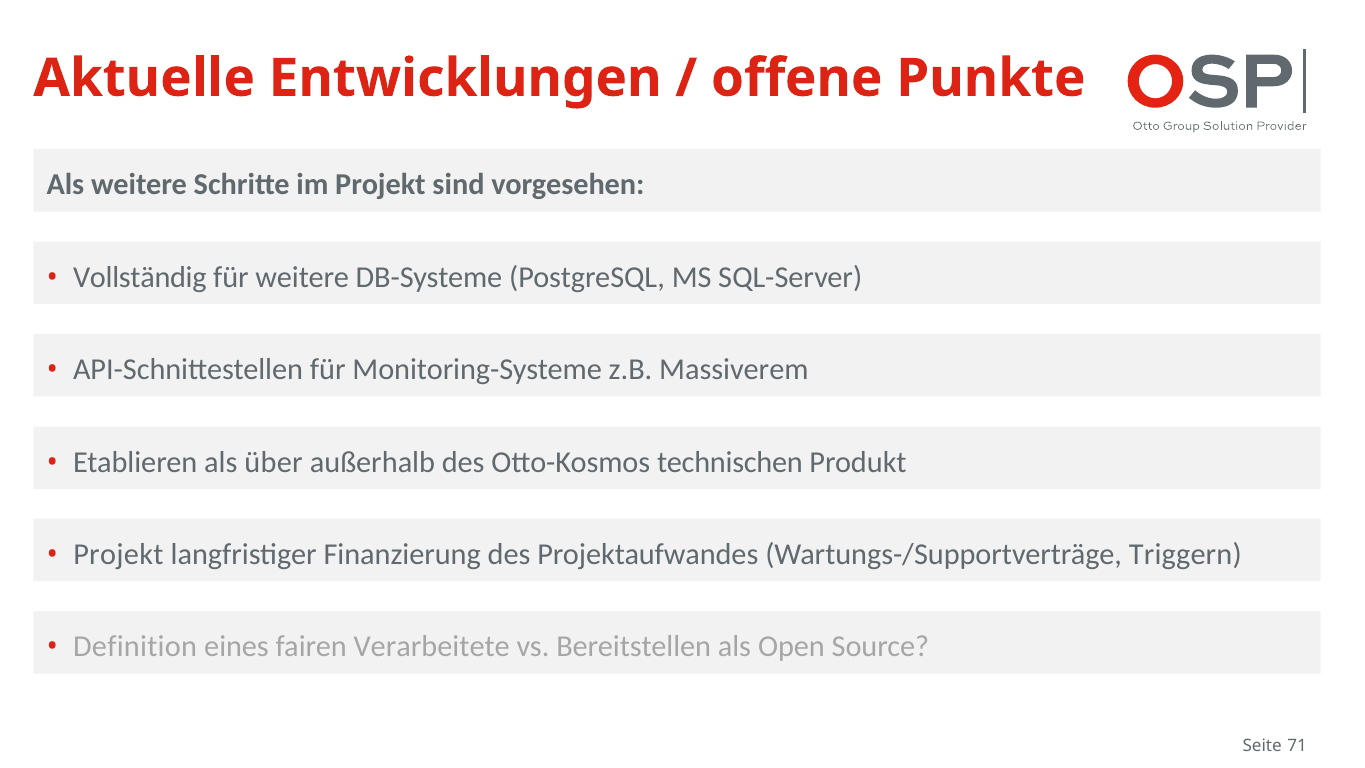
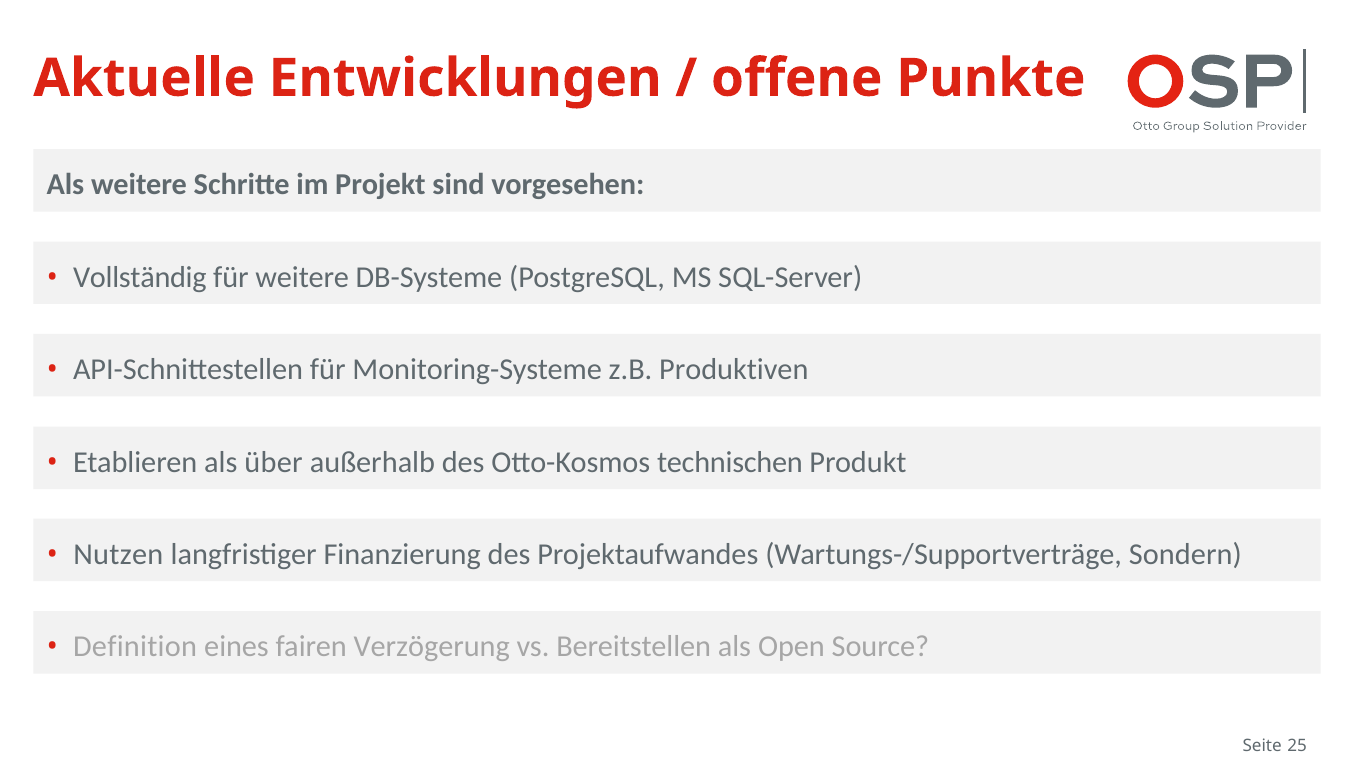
Massiverem: Massiverem -> Produktiven
Projekt at (118, 554): Projekt -> Nutzen
Triggern: Triggern -> Sondern
Verarbeitete: Verarbeitete -> Verzögerung
71: 71 -> 25
